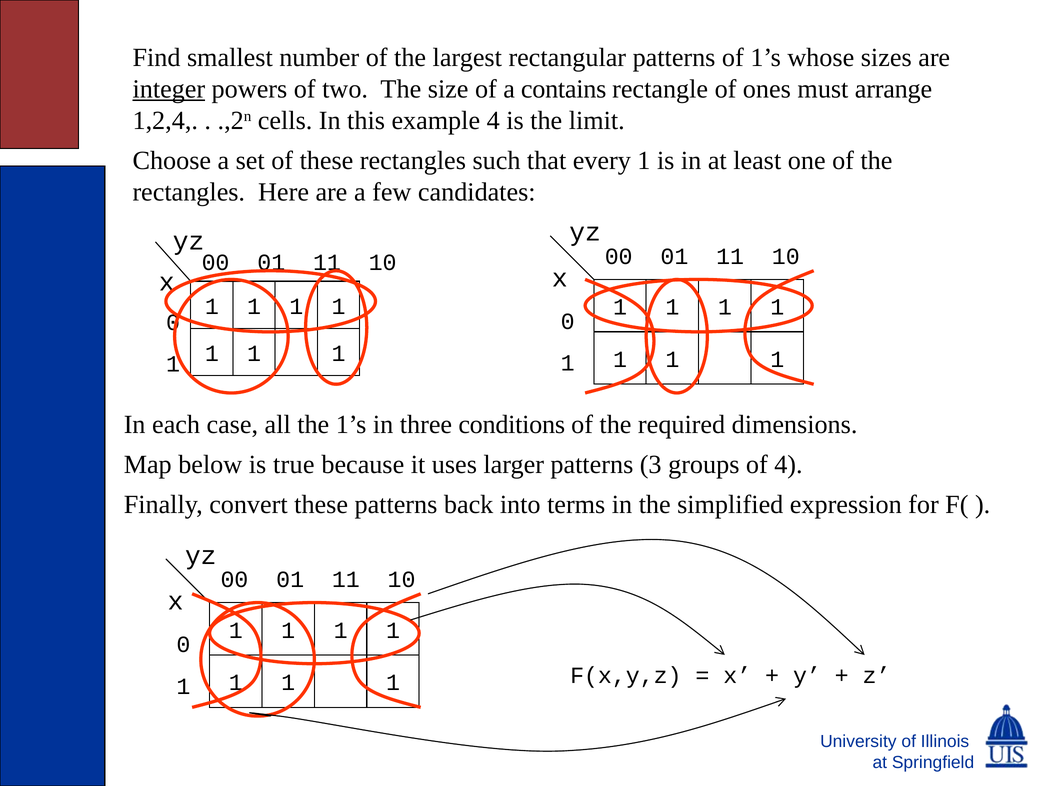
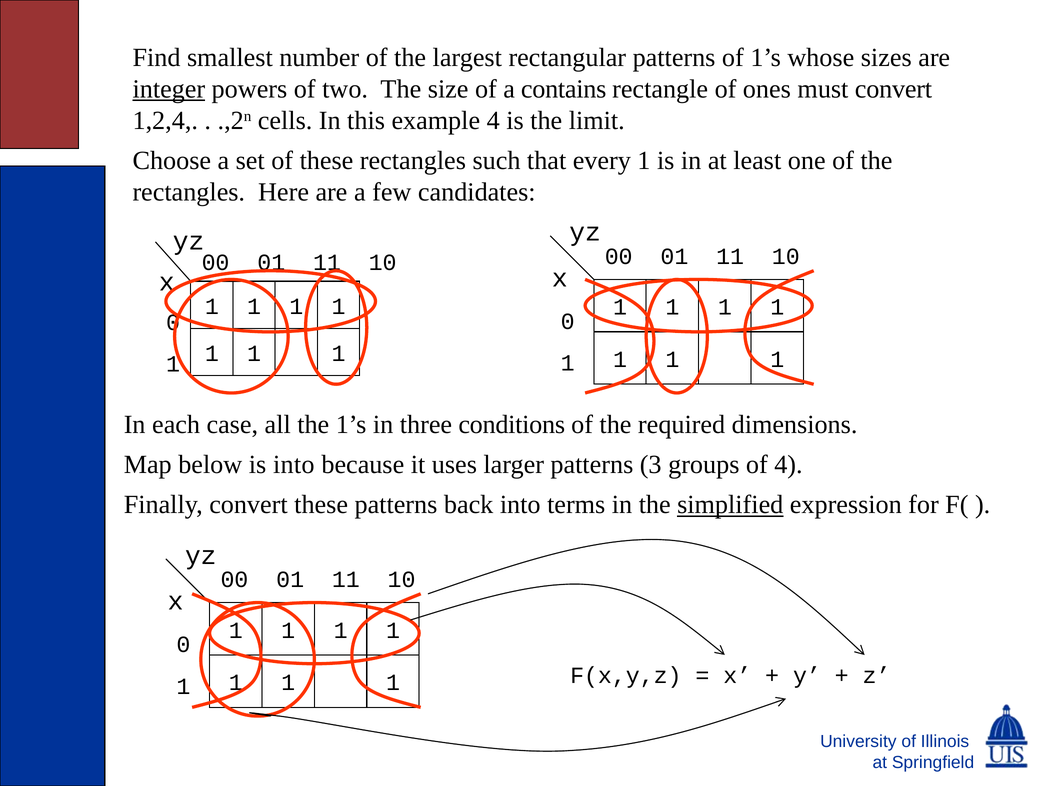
must arrange: arrange -> convert
is true: true -> into
simplified underline: none -> present
